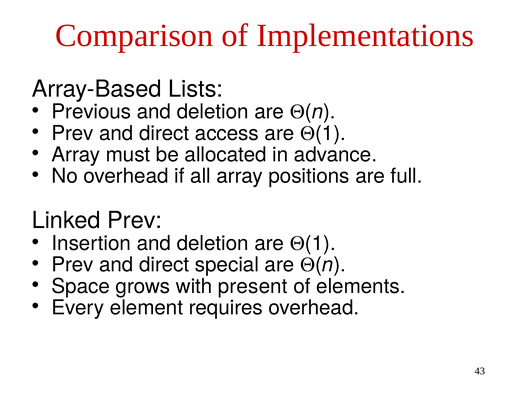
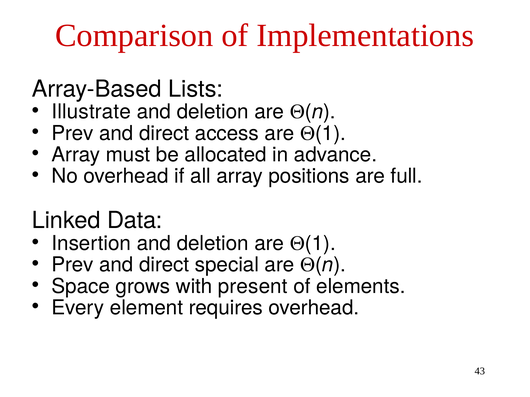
Previous: Previous -> Illustrate
Linked Prev: Prev -> Data
